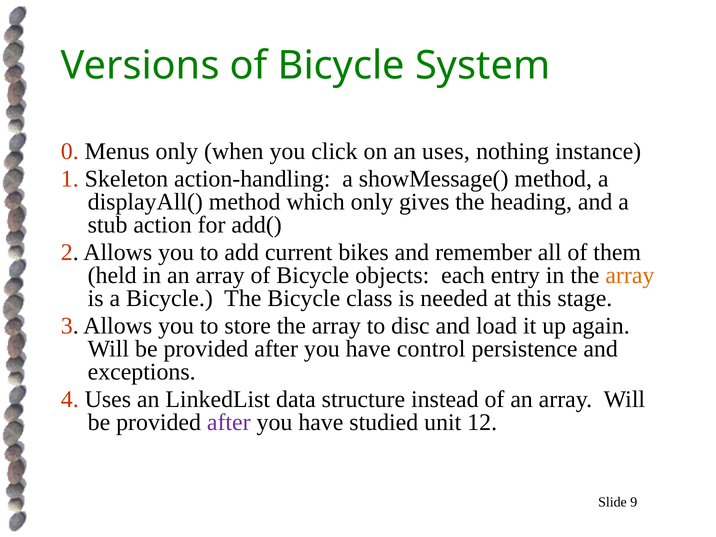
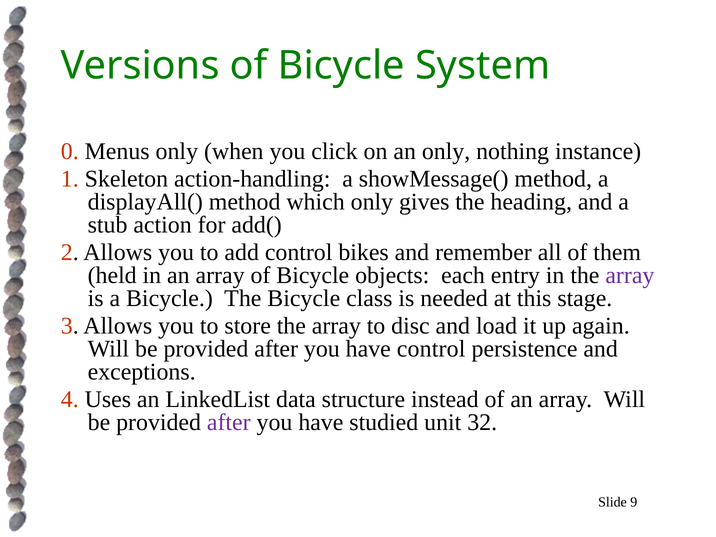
an uses: uses -> only
add current: current -> control
array at (630, 275) colour: orange -> purple
12: 12 -> 32
